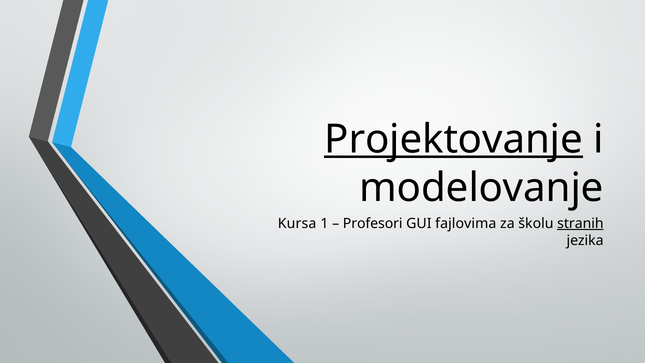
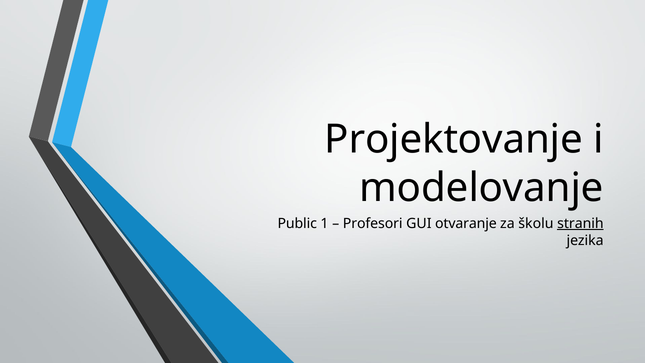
Projektovanje underline: present -> none
Kursa: Kursa -> Public
fajlovima: fajlovima -> otvaranje
